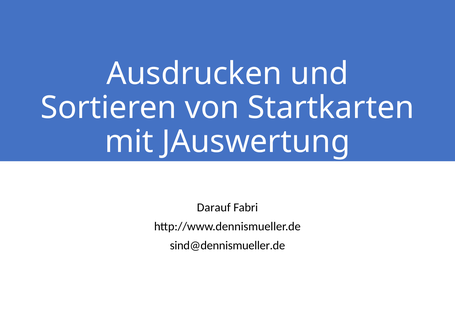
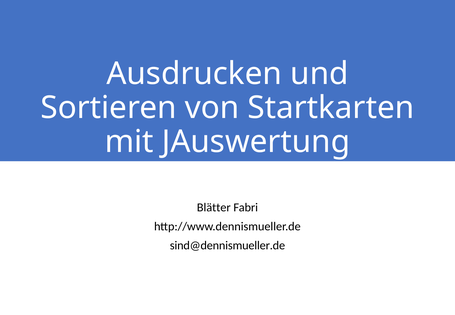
Darauf: Darauf -> Blätter
